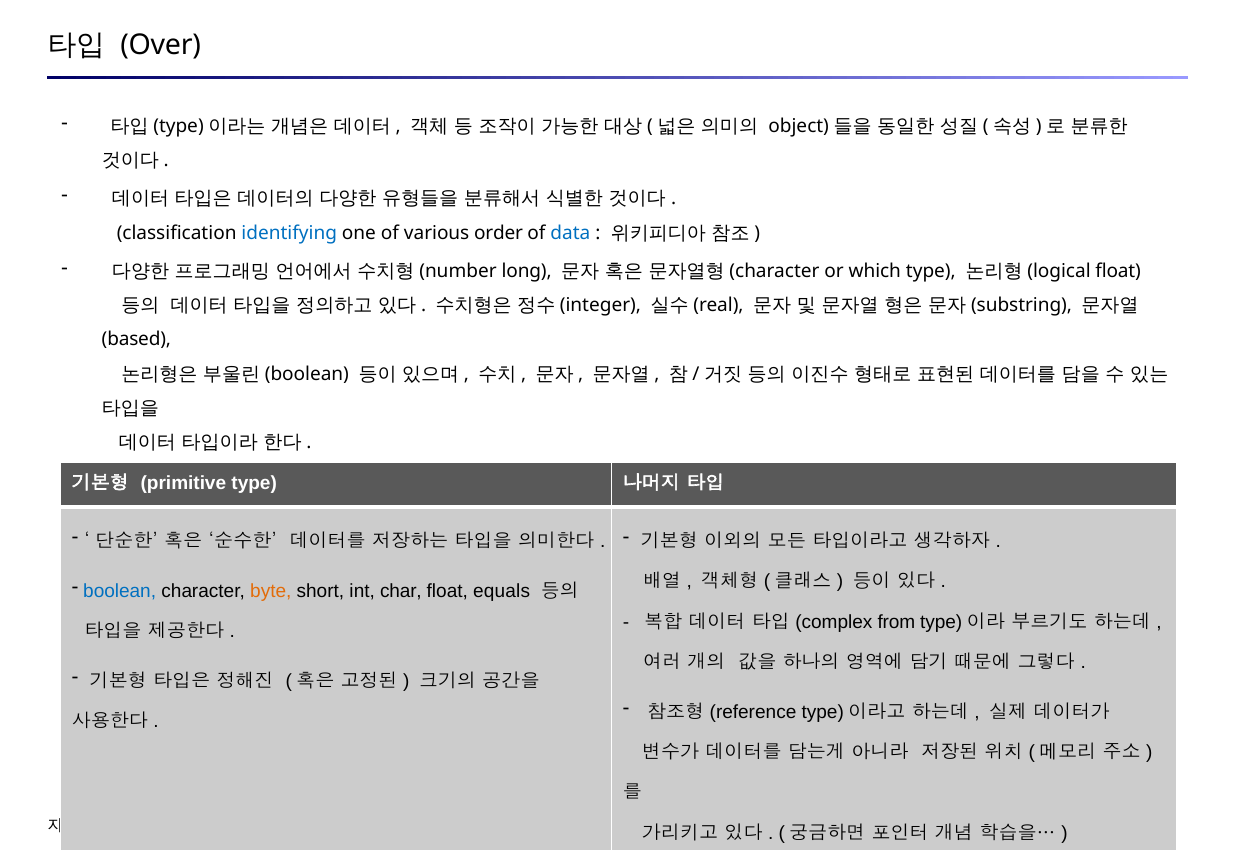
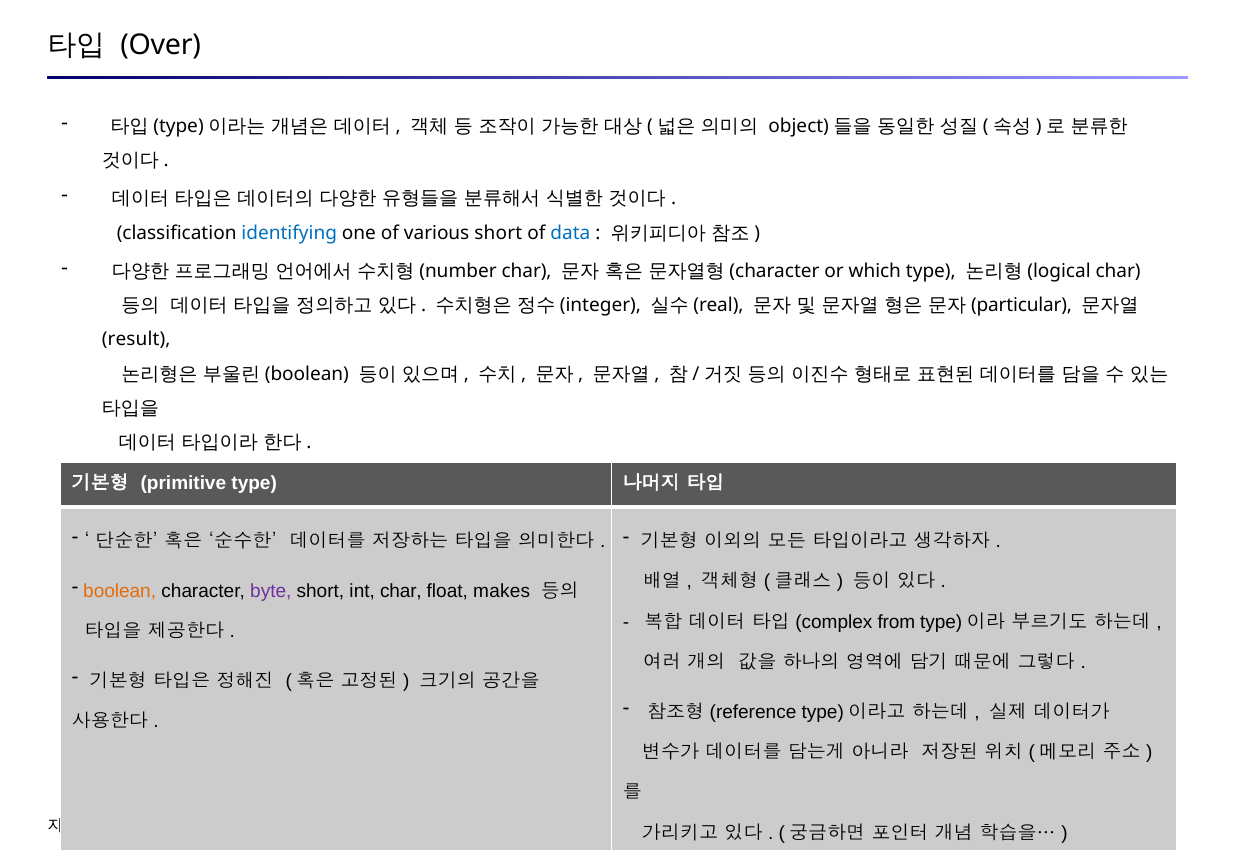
various order: order -> short
long at (527, 271): long -> char
float at (1118, 271): float -> char
substring: substring -> particular
based: based -> result
boolean colour: blue -> orange
byte colour: orange -> purple
equals: equals -> makes
